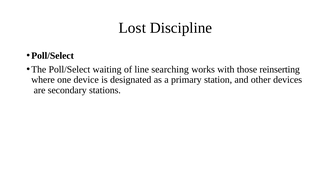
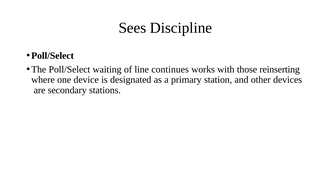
Lost: Lost -> Sees
searching: searching -> continues
